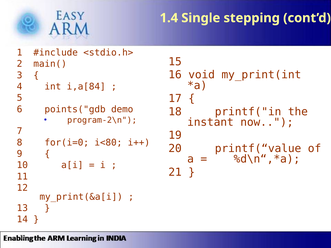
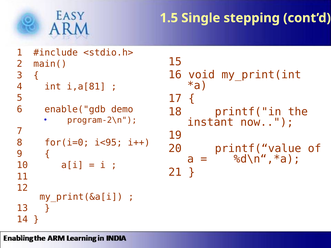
1.4: 1.4 -> 1.5
i,a[84: i,a[84 -> i,a[81
points("gdb: points("gdb -> enable("gdb
i<80: i<80 -> i<95
